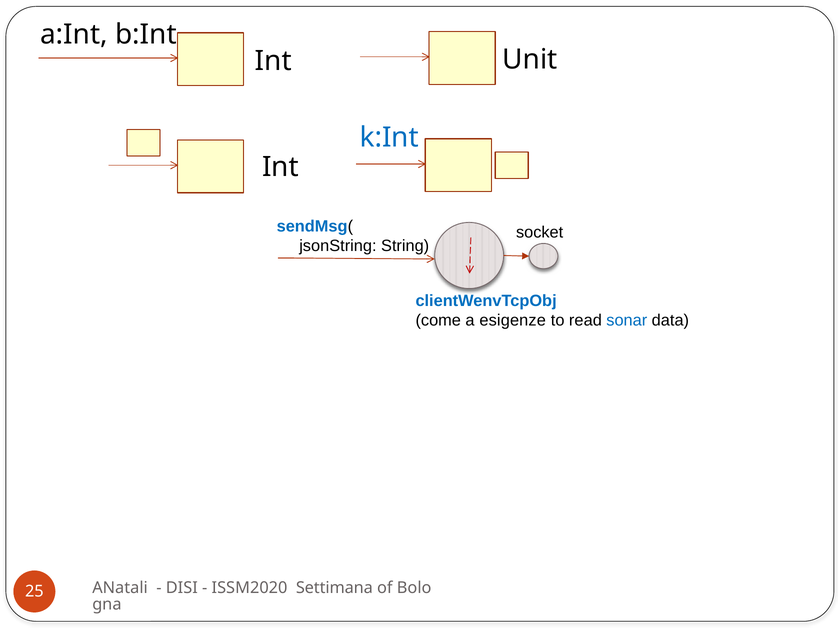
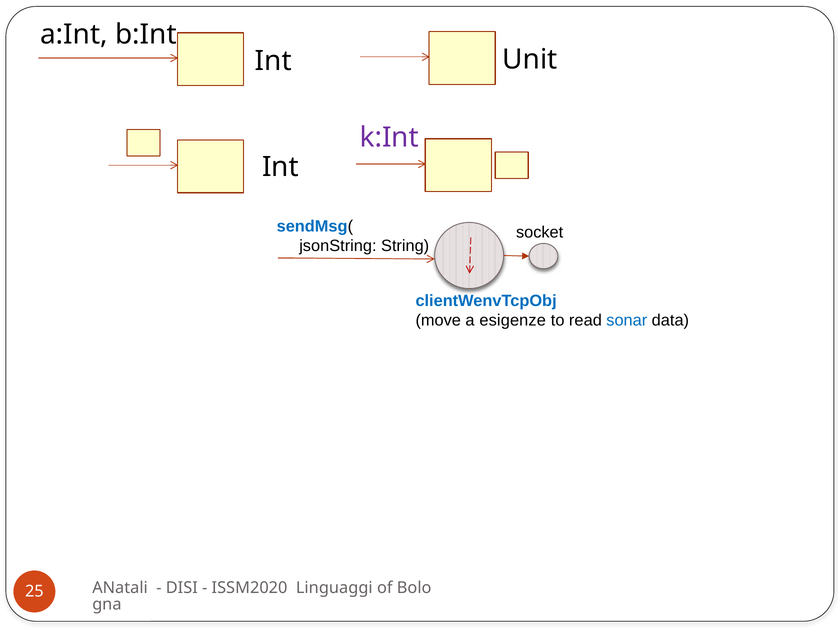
k:Int colour: blue -> purple
come: come -> move
Settimana: Settimana -> Linguaggi
